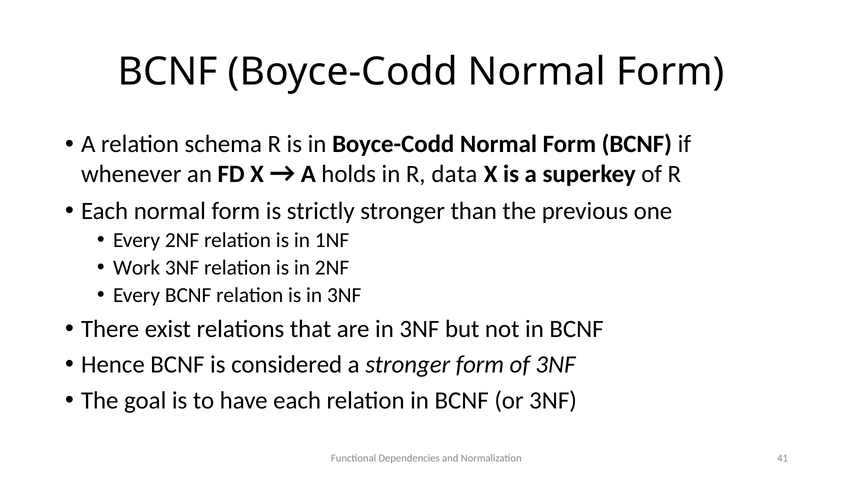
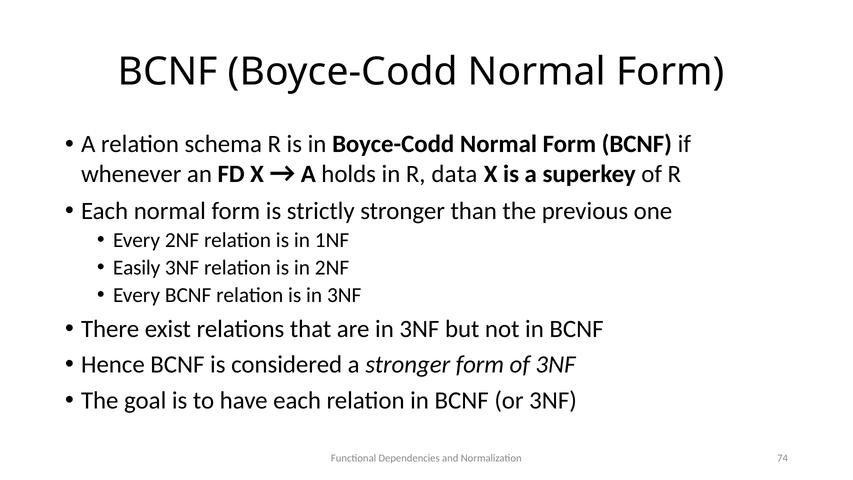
Work: Work -> Easily
41: 41 -> 74
